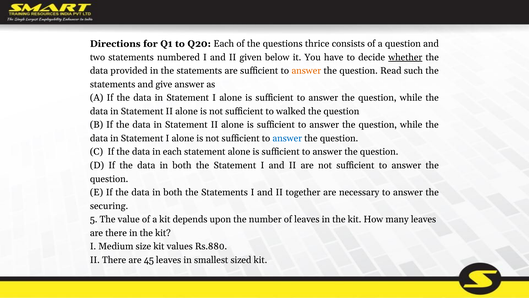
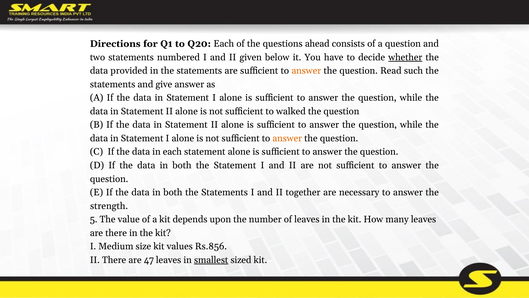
thrice: thrice -> ahead
answer at (287, 138) colour: blue -> orange
securing: securing -> strength
Rs.880: Rs.880 -> Rs.856
45: 45 -> 47
smallest underline: none -> present
